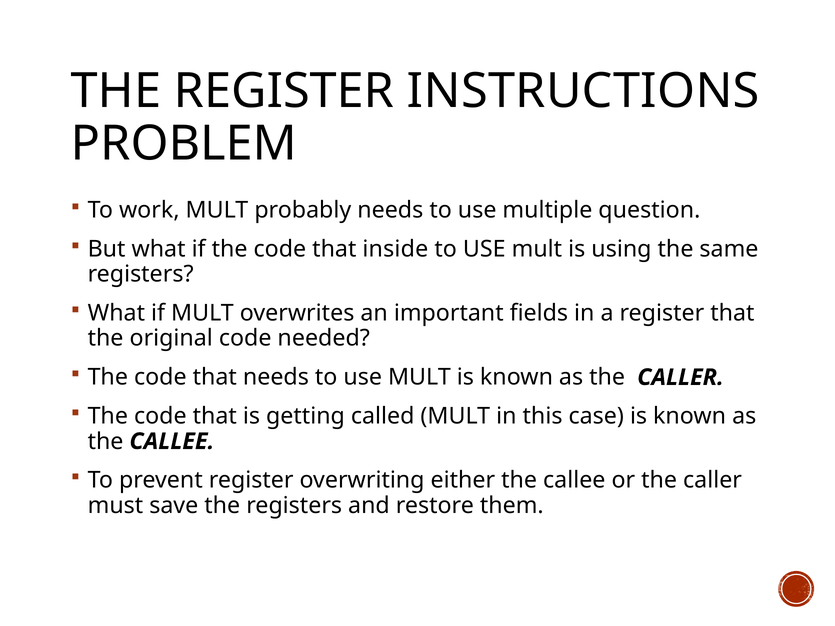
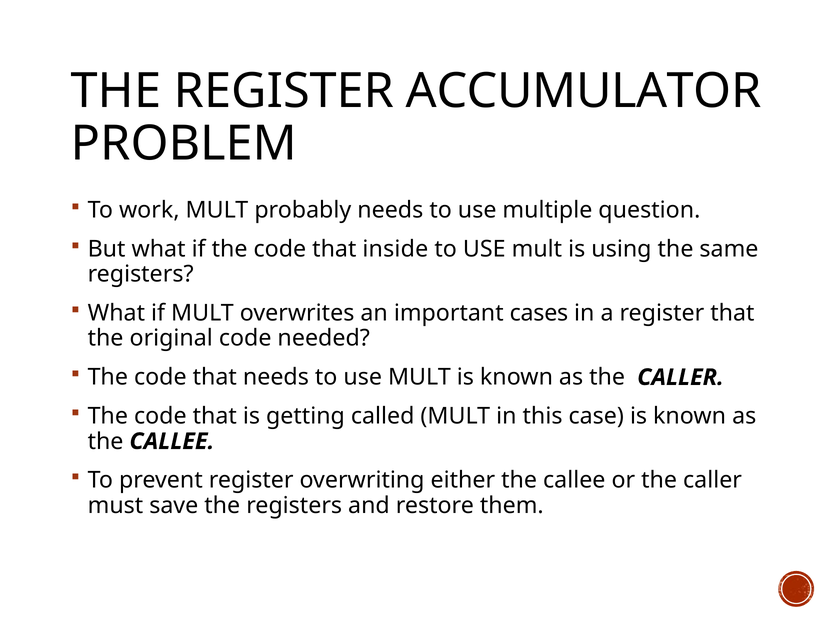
INSTRUCTIONS: INSTRUCTIONS -> ACCUMULATOR
fields: fields -> cases
